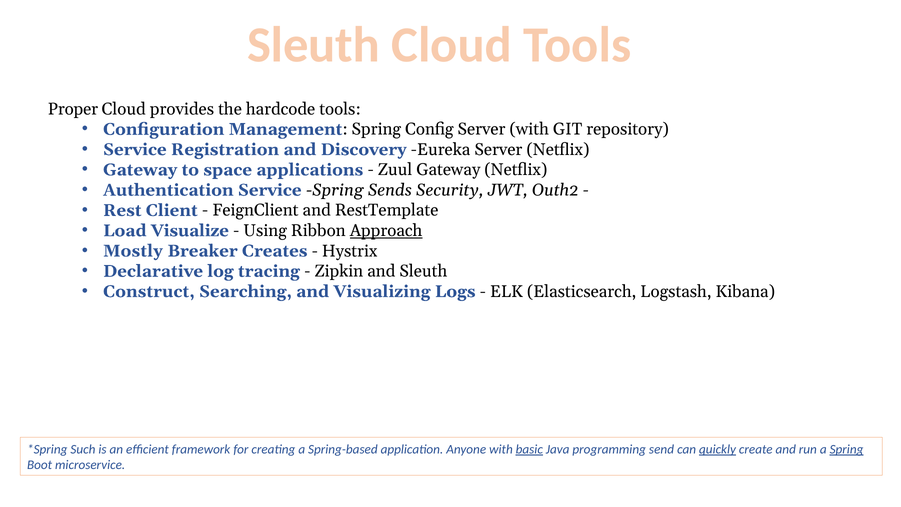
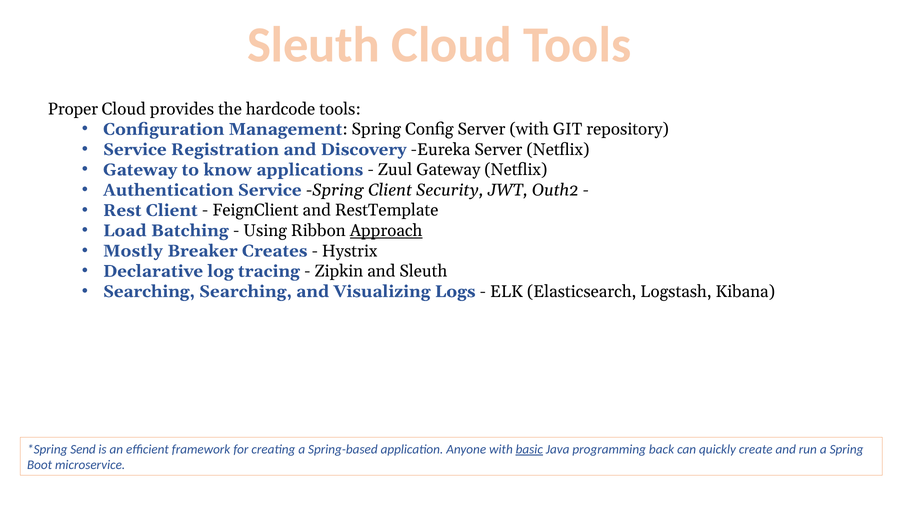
space: space -> know
Spring Sends: Sends -> Client
Visualize: Visualize -> Batching
Construct at (149, 291): Construct -> Searching
Such: Such -> Send
send: send -> back
quickly underline: present -> none
Spring at (847, 449) underline: present -> none
